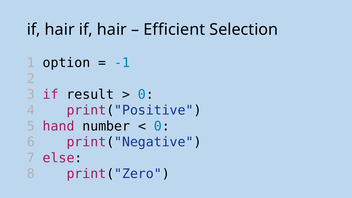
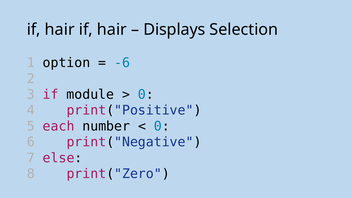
Efficient: Efficient -> Displays
-1: -1 -> -6
result: result -> module
hand: hand -> each
